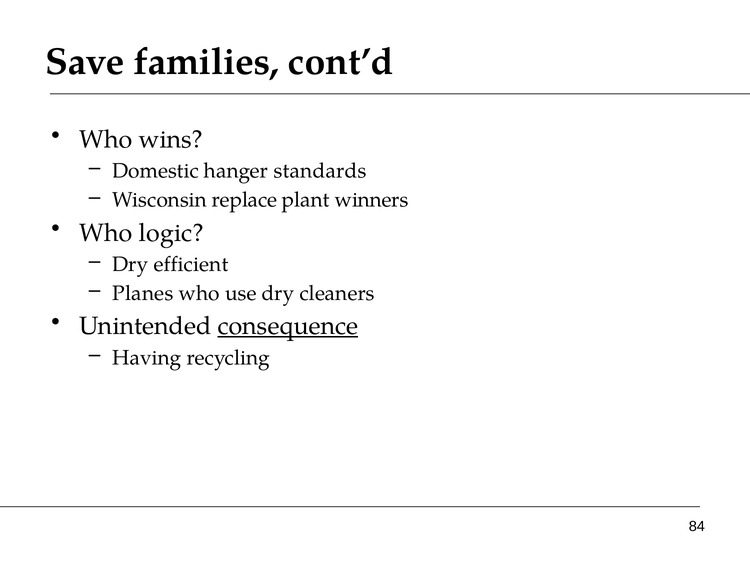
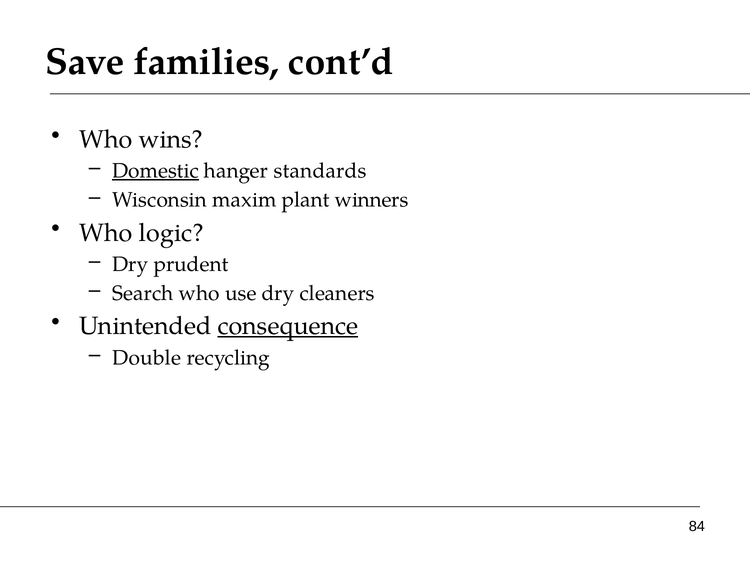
Domestic underline: none -> present
replace: replace -> maxim
efficient: efficient -> prudent
Planes: Planes -> Search
Having: Having -> Double
